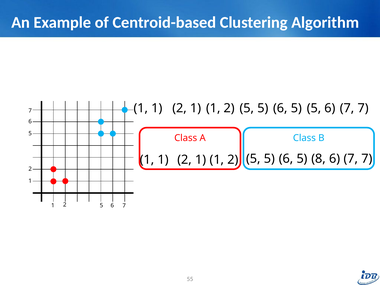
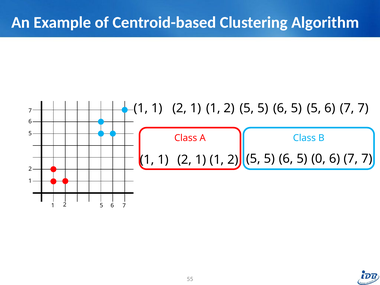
8: 8 -> 0
